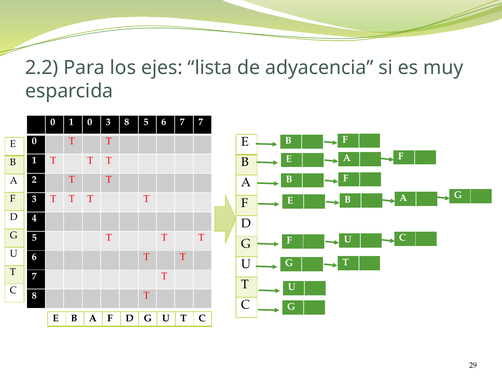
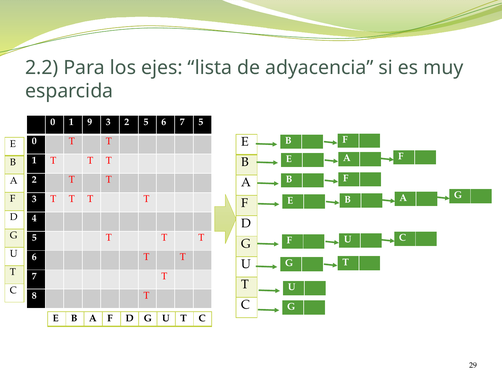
1 0: 0 -> 9
3 8: 8 -> 2
7 7: 7 -> 5
